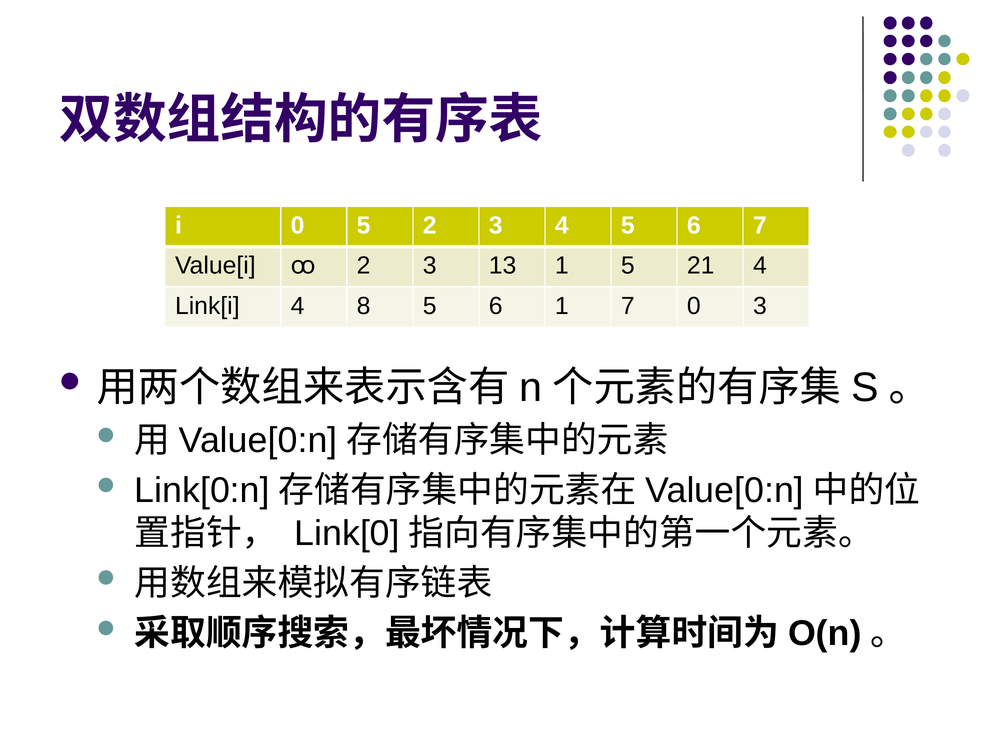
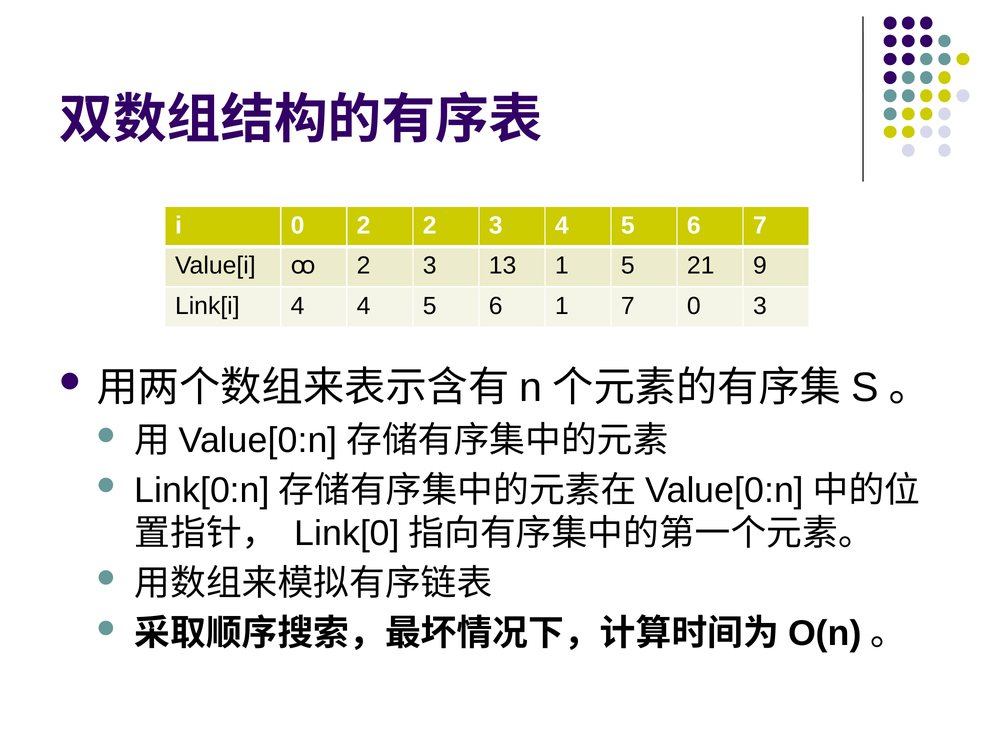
0 5: 5 -> 2
21 4: 4 -> 9
4 8: 8 -> 4
